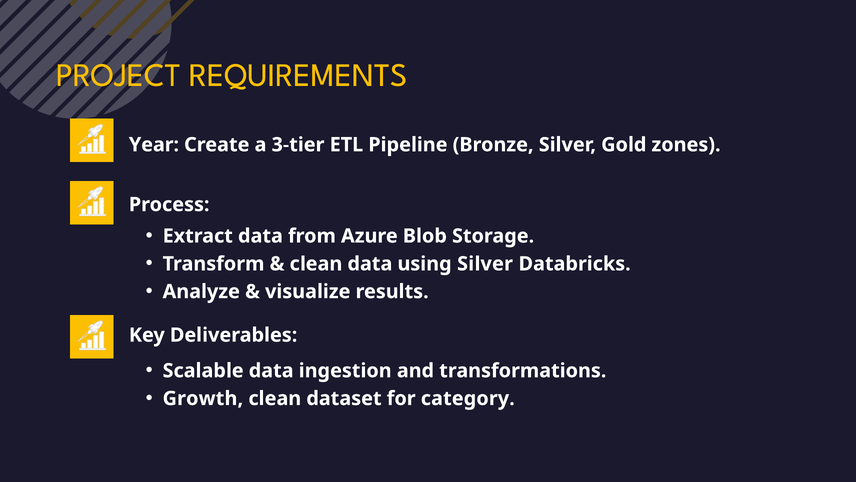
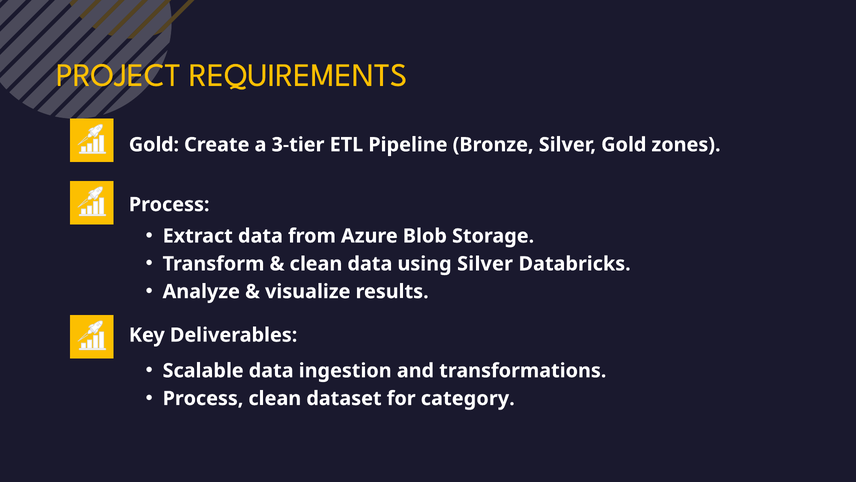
Year at (154, 145): Year -> Gold
Growth at (203, 398): Growth -> Process
